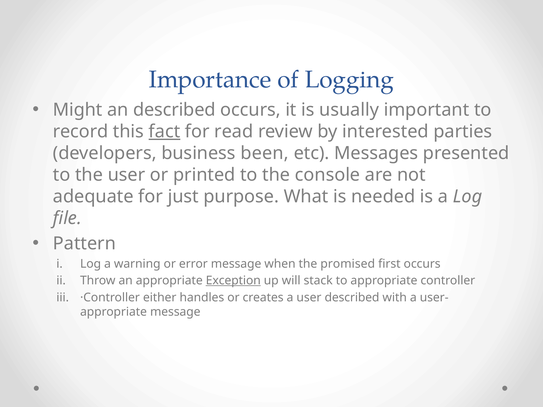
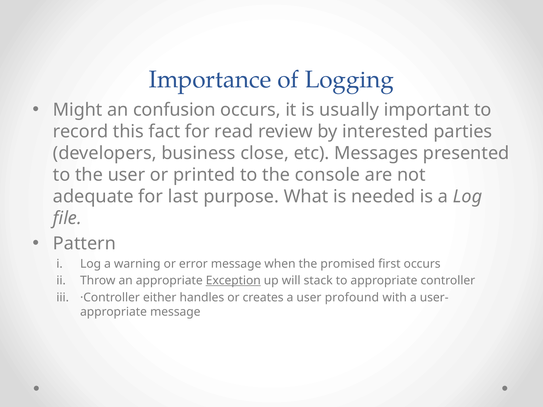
an described: described -> confusion
fact underline: present -> none
been: been -> close
just: just -> last
user described: described -> profound
